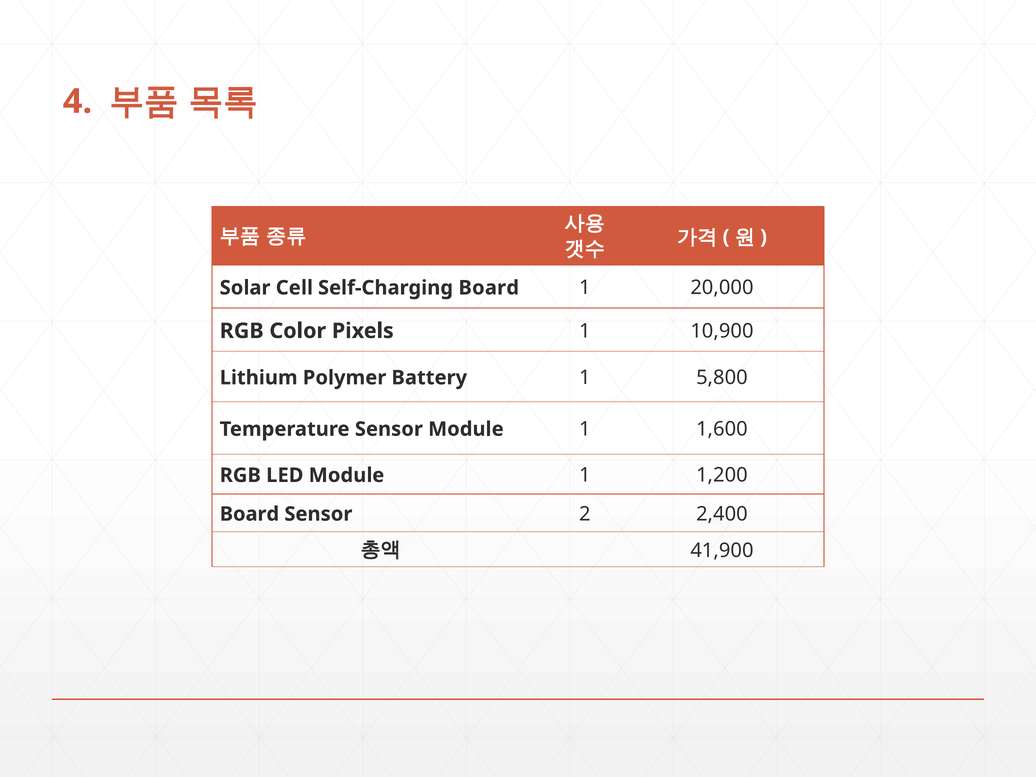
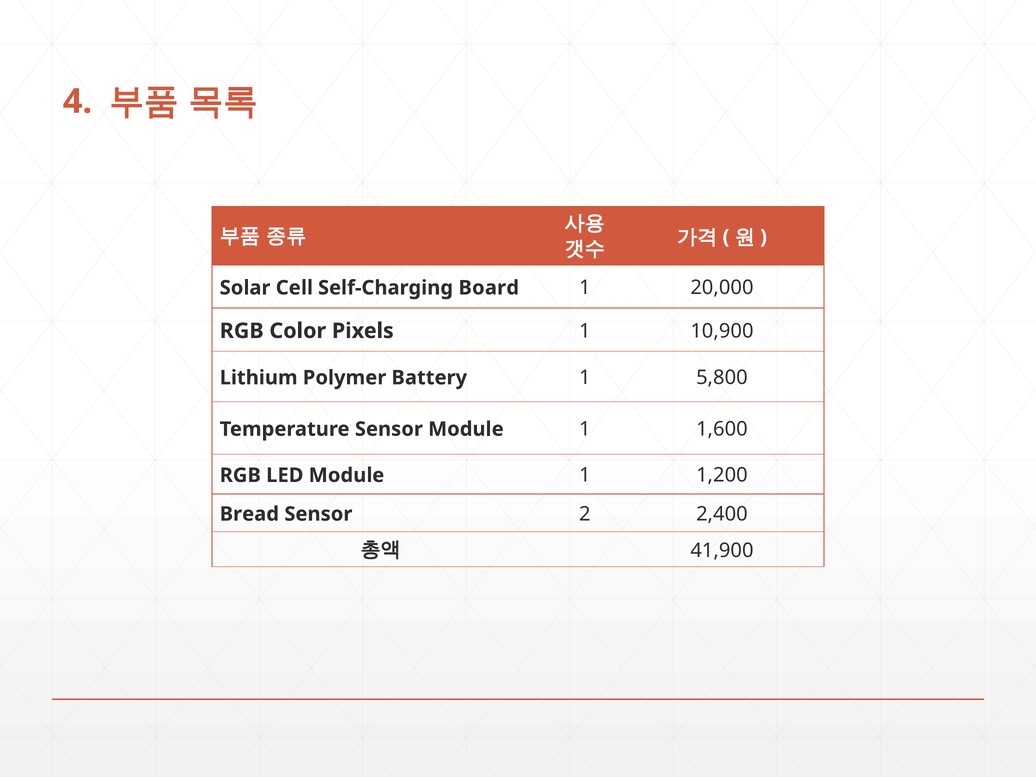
Board at (249, 514): Board -> Bread
